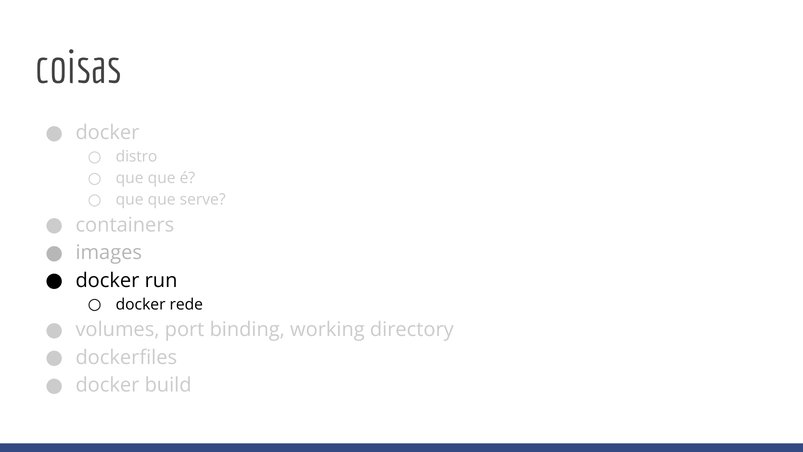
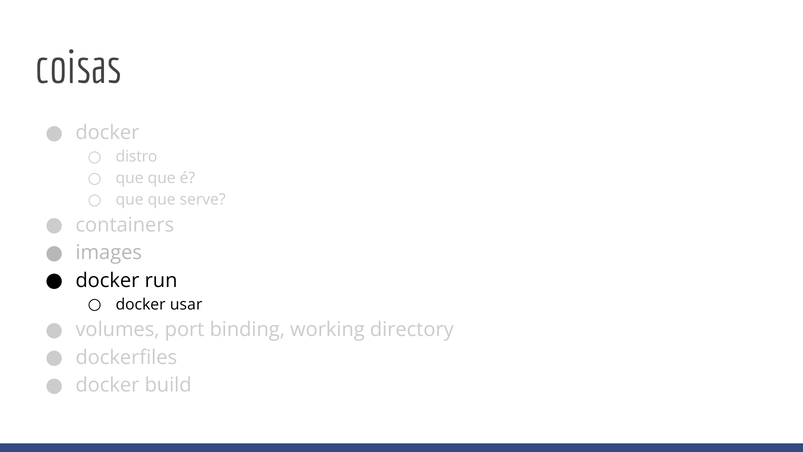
rede: rede -> usar
